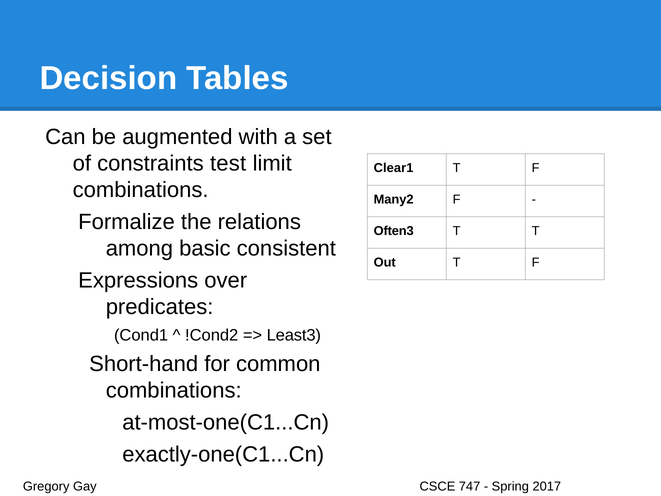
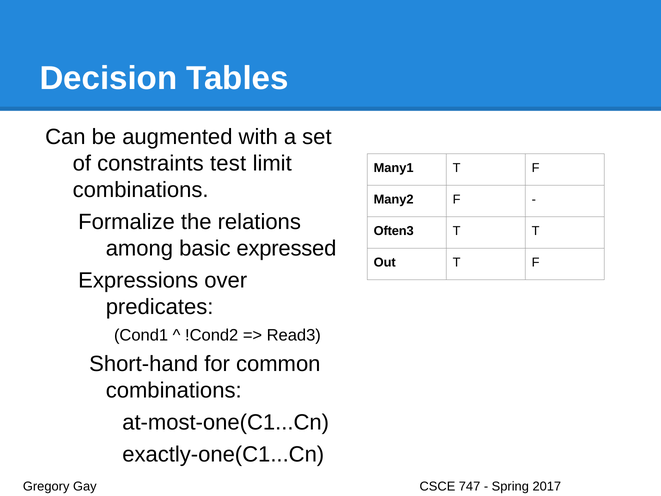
Clear1: Clear1 -> Many1
consistent: consistent -> expressed
Least3: Least3 -> Read3
